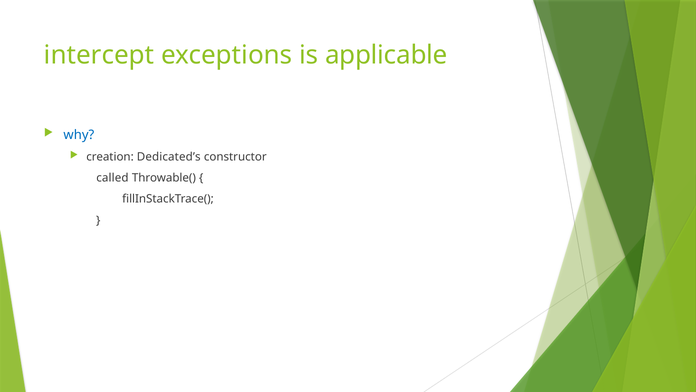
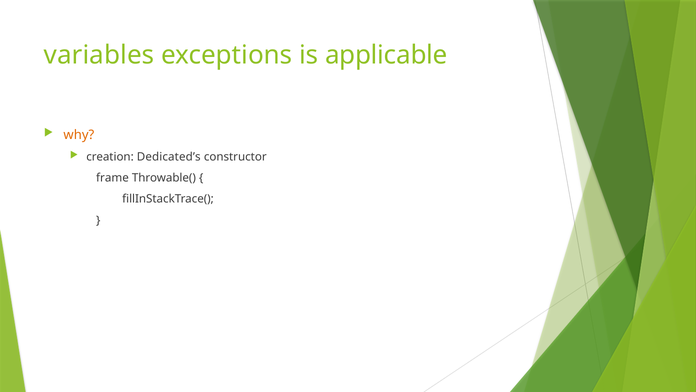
intercept: intercept -> variables
why colour: blue -> orange
called: called -> frame
